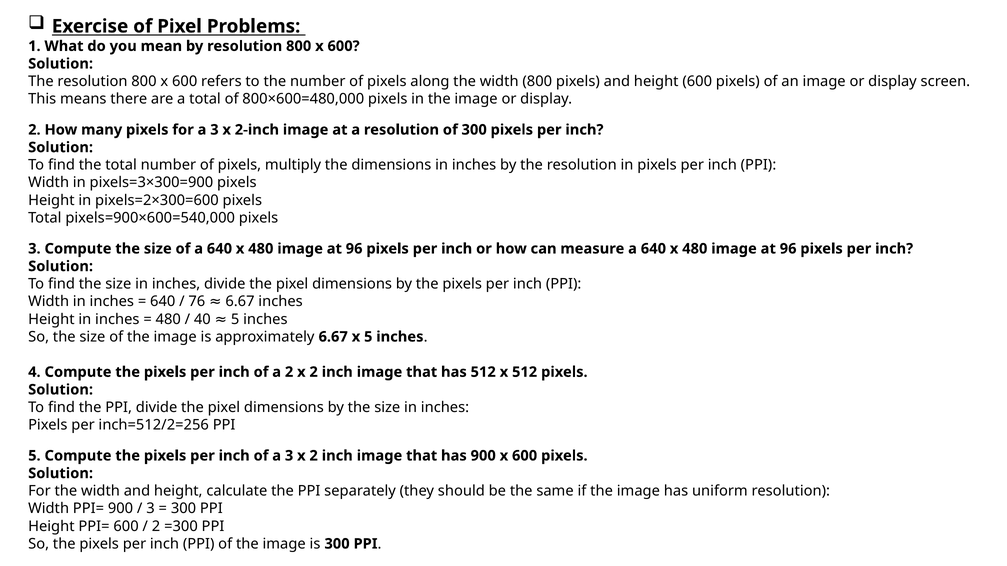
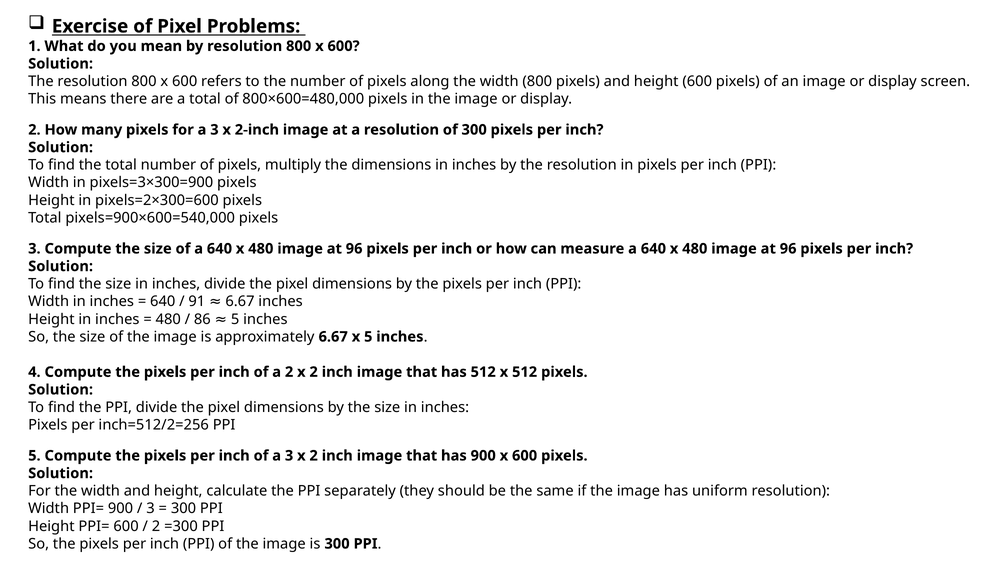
76: 76 -> 91
40: 40 -> 86
